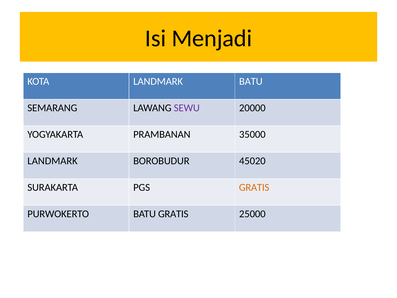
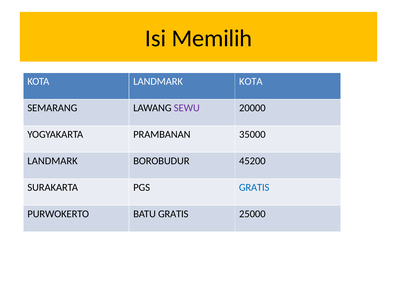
Menjadi: Menjadi -> Memilih
LANDMARK BATU: BATU -> KOTA
45020: 45020 -> 45200
GRATIS at (254, 187) colour: orange -> blue
